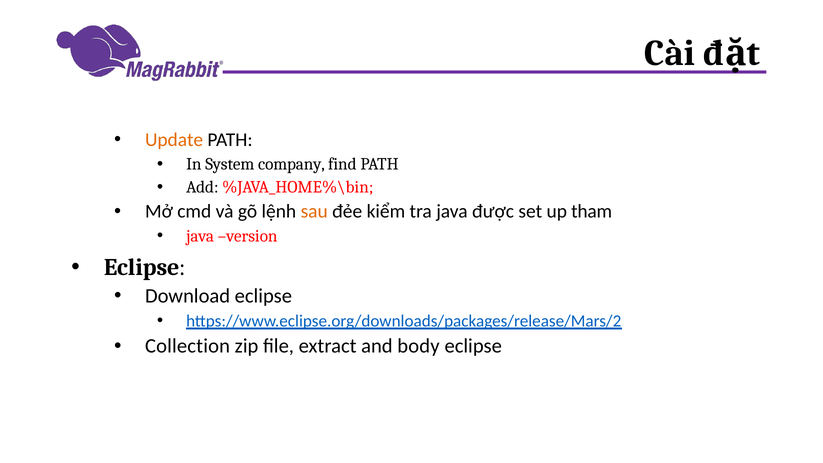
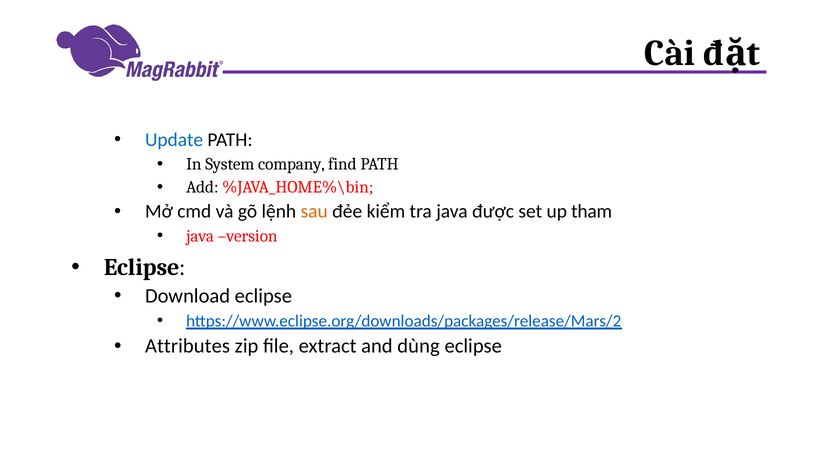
Update colour: orange -> blue
Collection: Collection -> Attributes
body: body -> dùng
